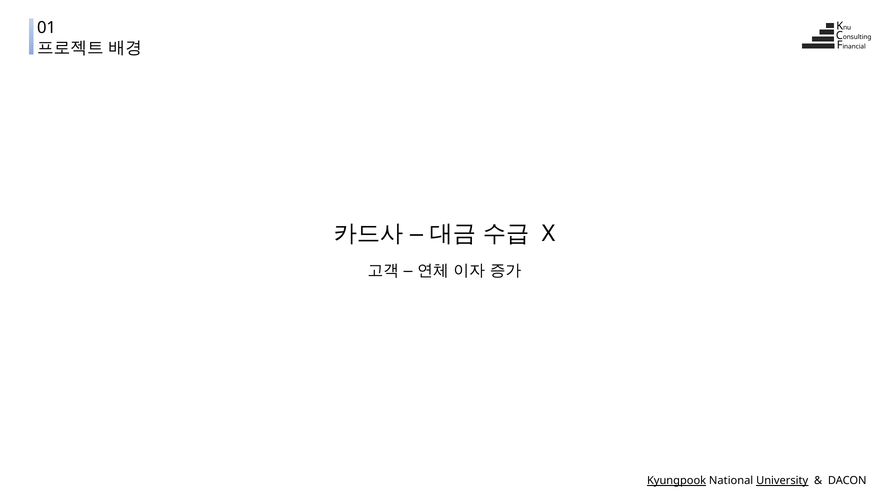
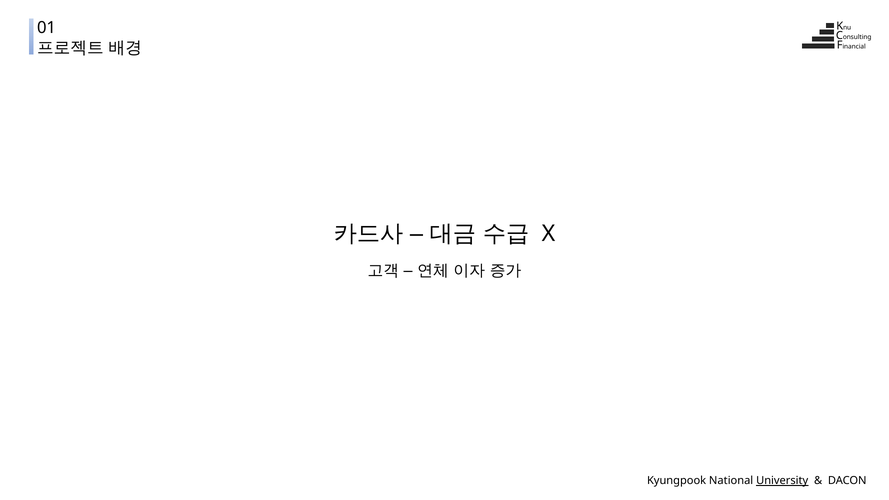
Kyungpook underline: present -> none
